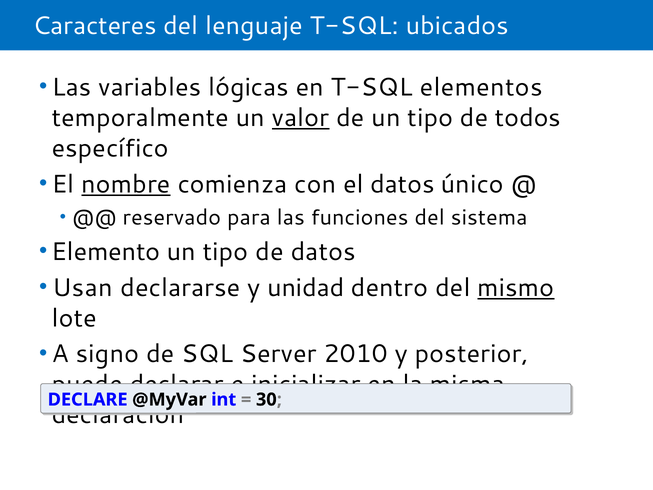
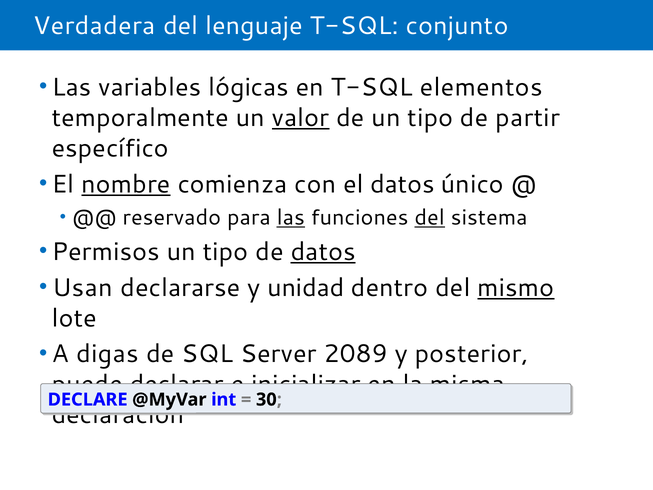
Caracteres: Caracteres -> Verdadera
ubicados: ubicados -> conjunto
todos: todos -> partir
las at (291, 218) underline: none -> present
del at (430, 218) underline: none -> present
Elemento: Elemento -> Permisos
datos at (323, 252) underline: none -> present
signo: signo -> digas
2010: 2010 -> 2089
